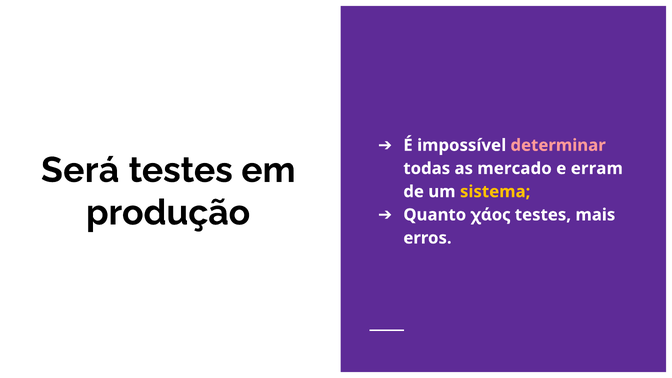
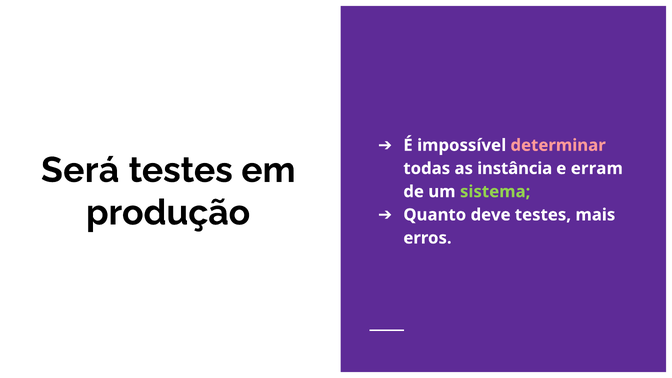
mercado: mercado -> instância
sistema colour: yellow -> light green
χάος: χάος -> deve
